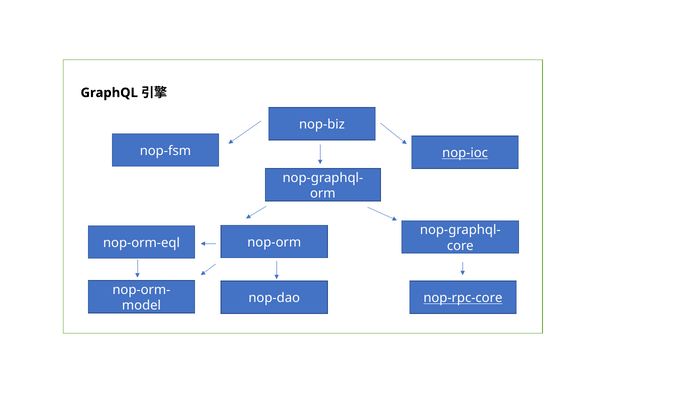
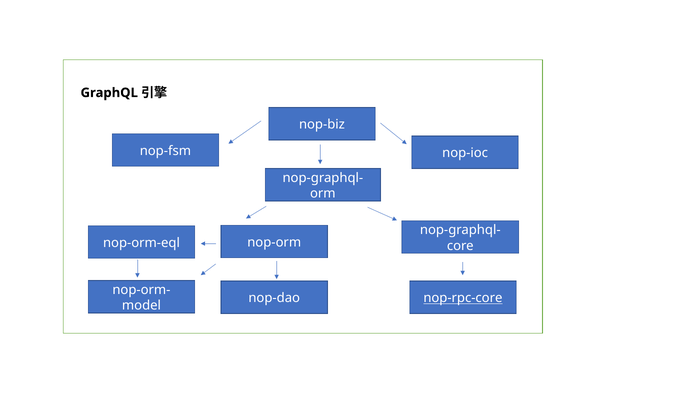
nop-ioc underline: present -> none
